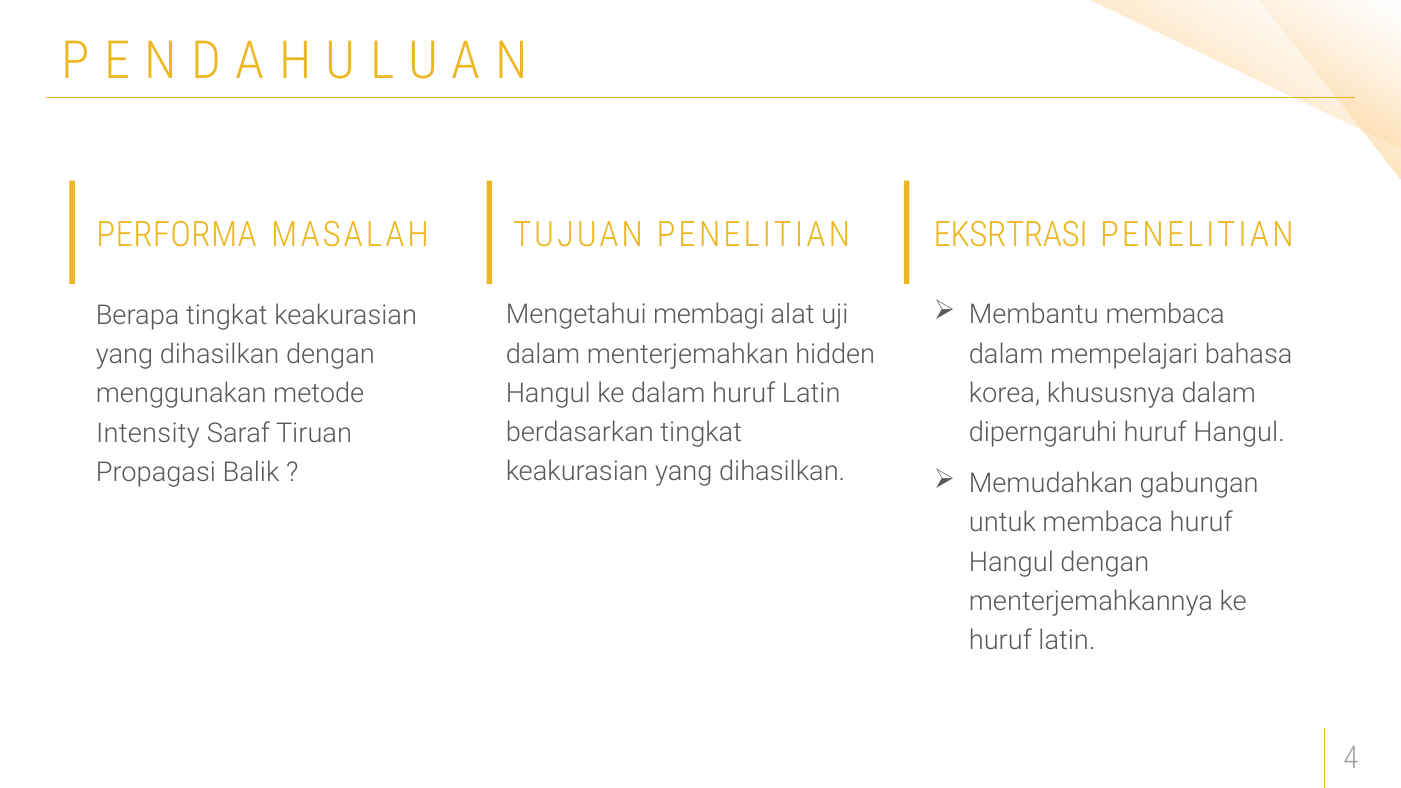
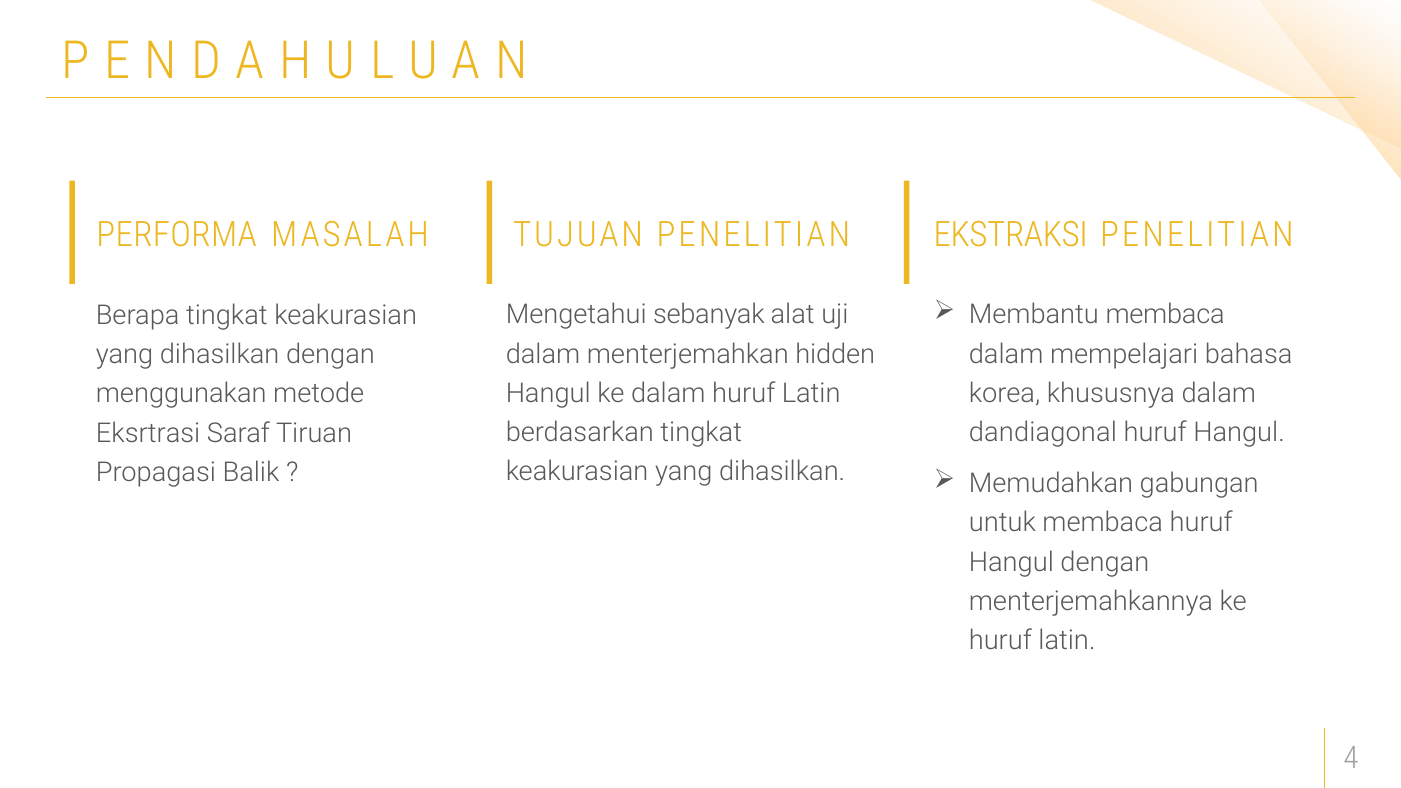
EKSRTRASI: EKSRTRASI -> EKSTRAKSI
membagi: membagi -> sebanyak
diperngaruhi: diperngaruhi -> dandiagonal
Intensity: Intensity -> Eksrtrasi
